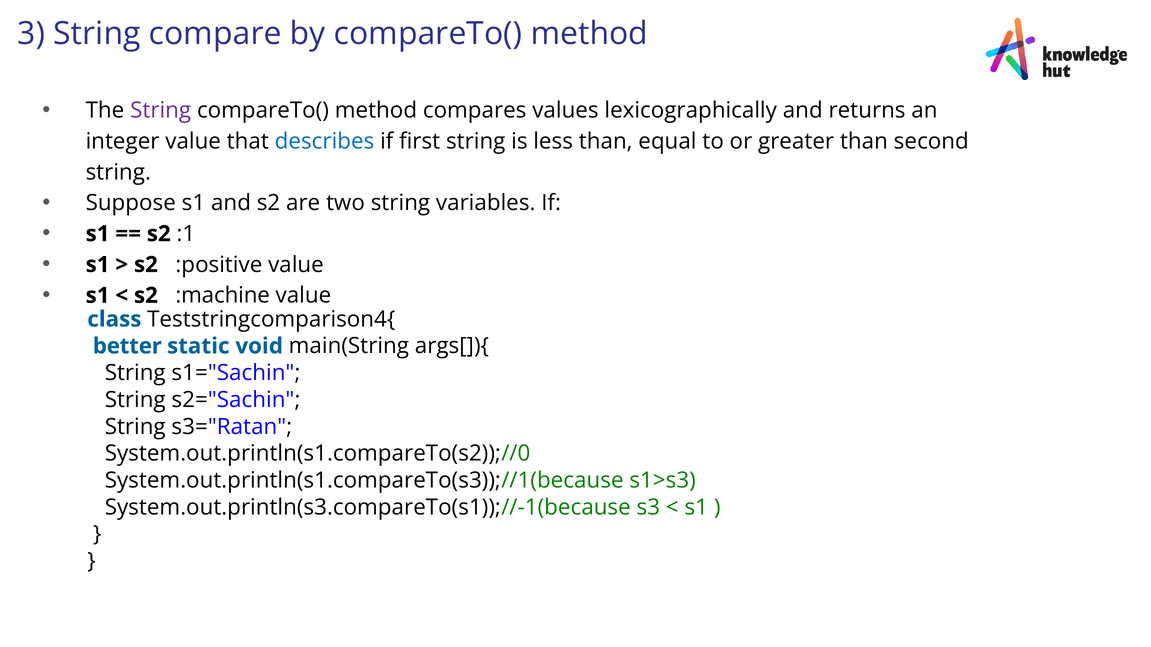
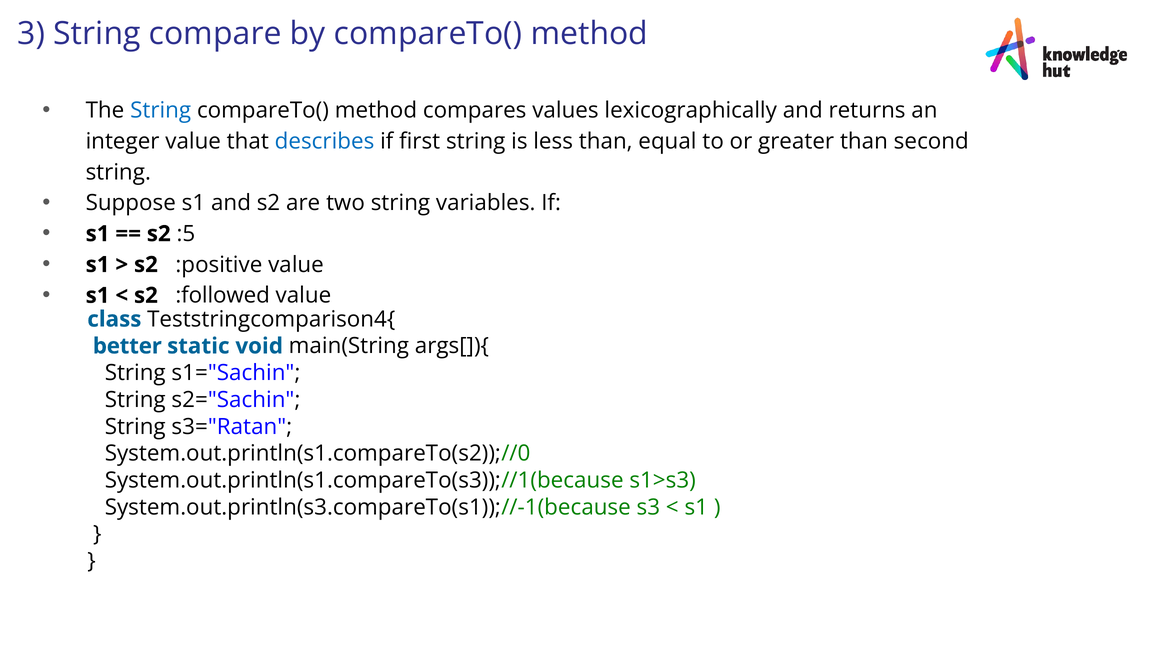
String at (161, 111) colour: purple -> blue
:1: :1 -> :5
:machine: :machine -> :followed
